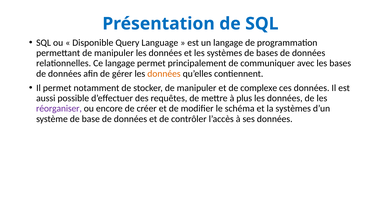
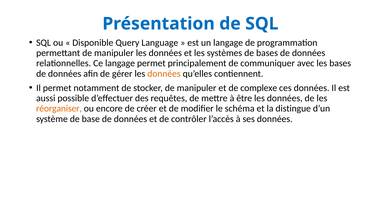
plus: plus -> être
réorganiser colour: purple -> orange
la systèmes: systèmes -> distingue
